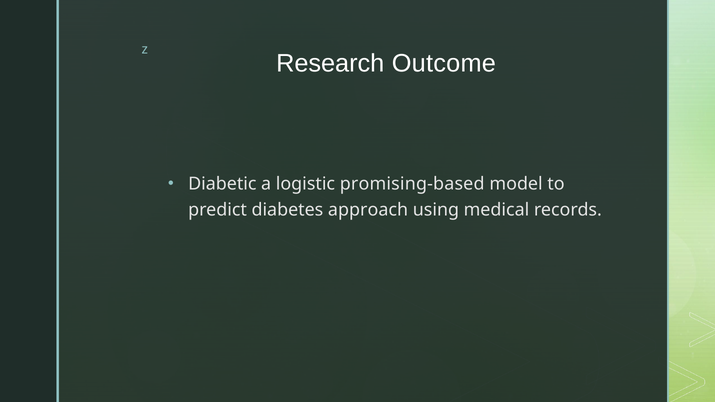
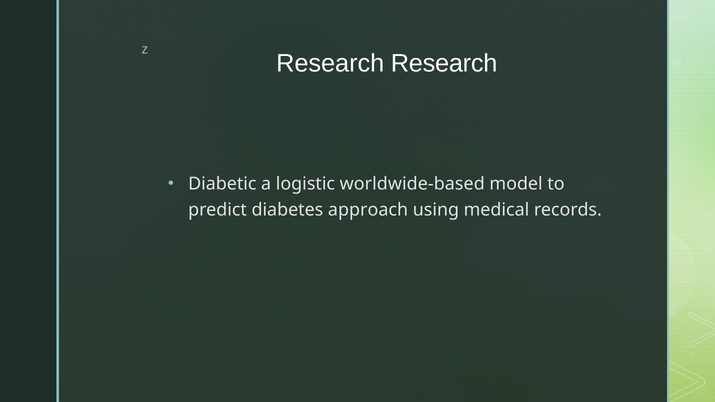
Research Outcome: Outcome -> Research
promising-based: promising-based -> worldwide-based
